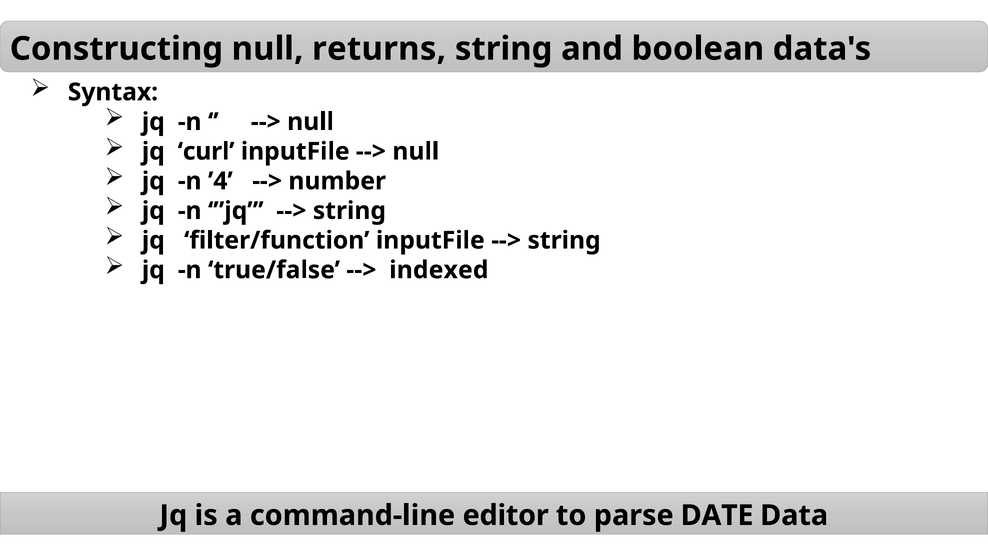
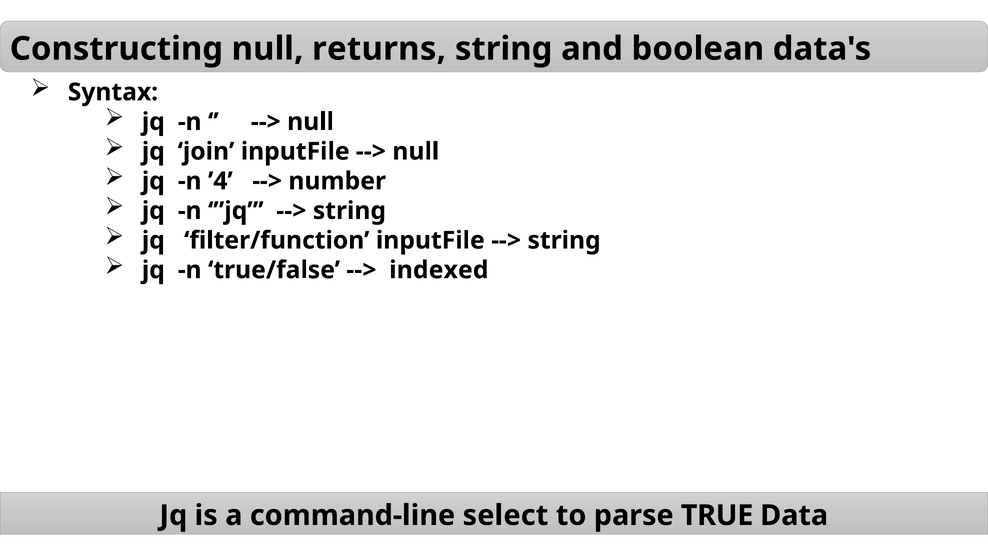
curl: curl -> join
editor: editor -> select
DATE: DATE -> TRUE
